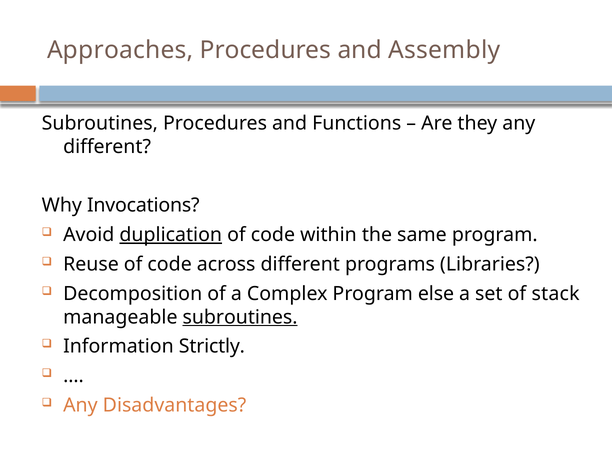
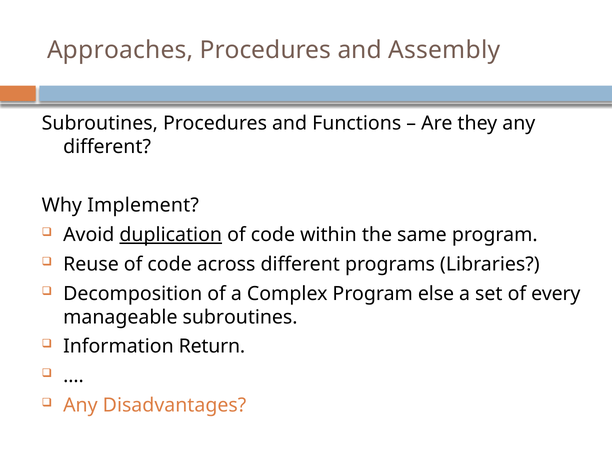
Invocations: Invocations -> Implement
stack: stack -> every
subroutines at (240, 317) underline: present -> none
Strictly: Strictly -> Return
